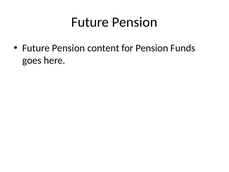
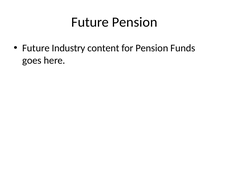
Pension at (68, 48): Pension -> Industry
